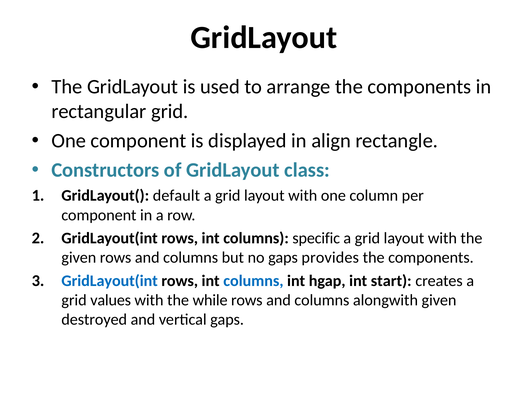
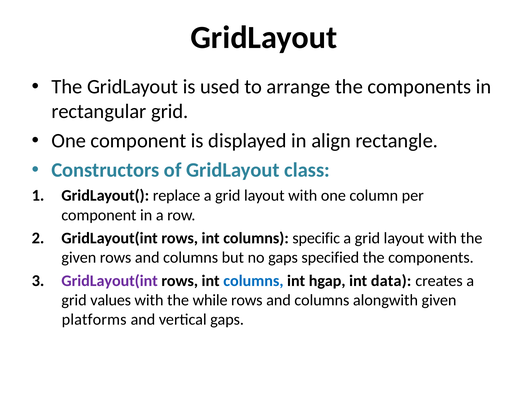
default: default -> replace
provides: provides -> specified
GridLayout(int at (110, 281) colour: blue -> purple
start: start -> data
destroyed: destroyed -> platforms
